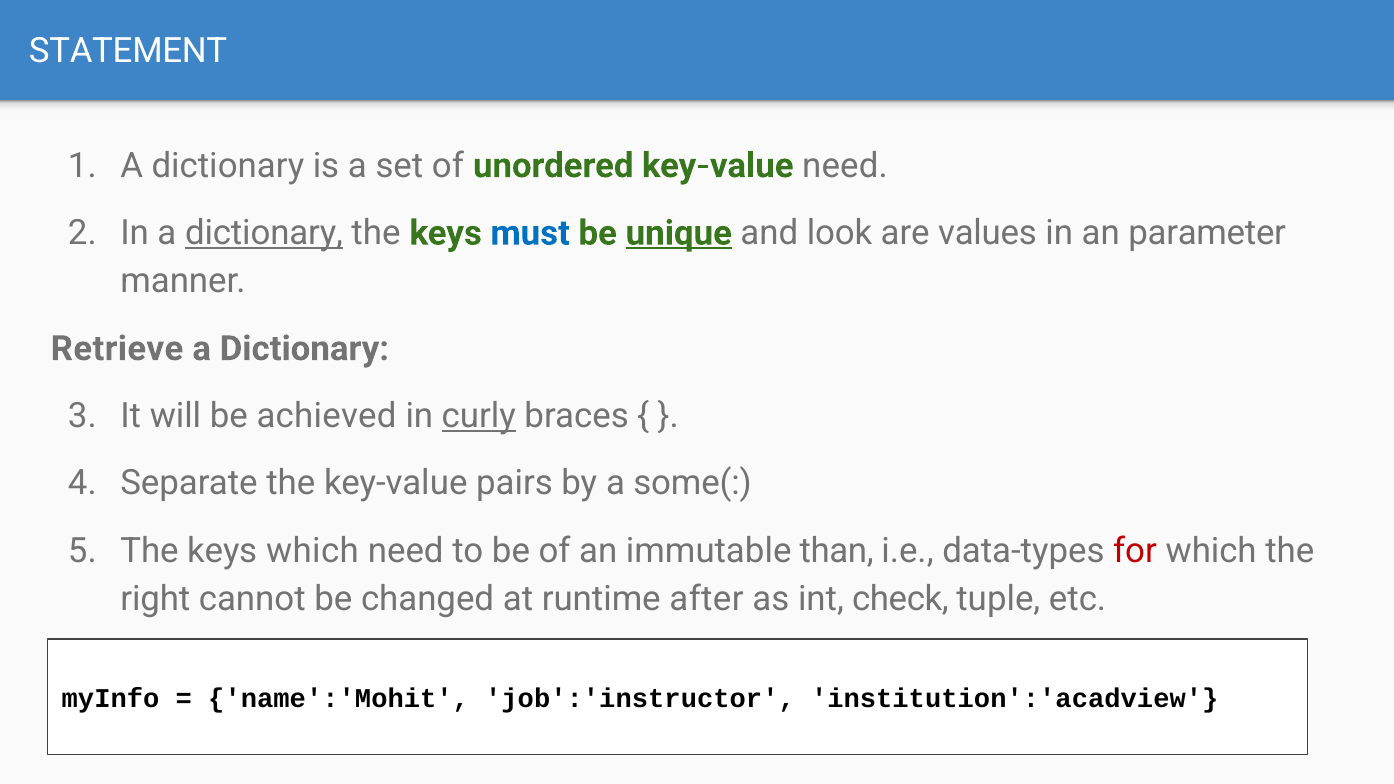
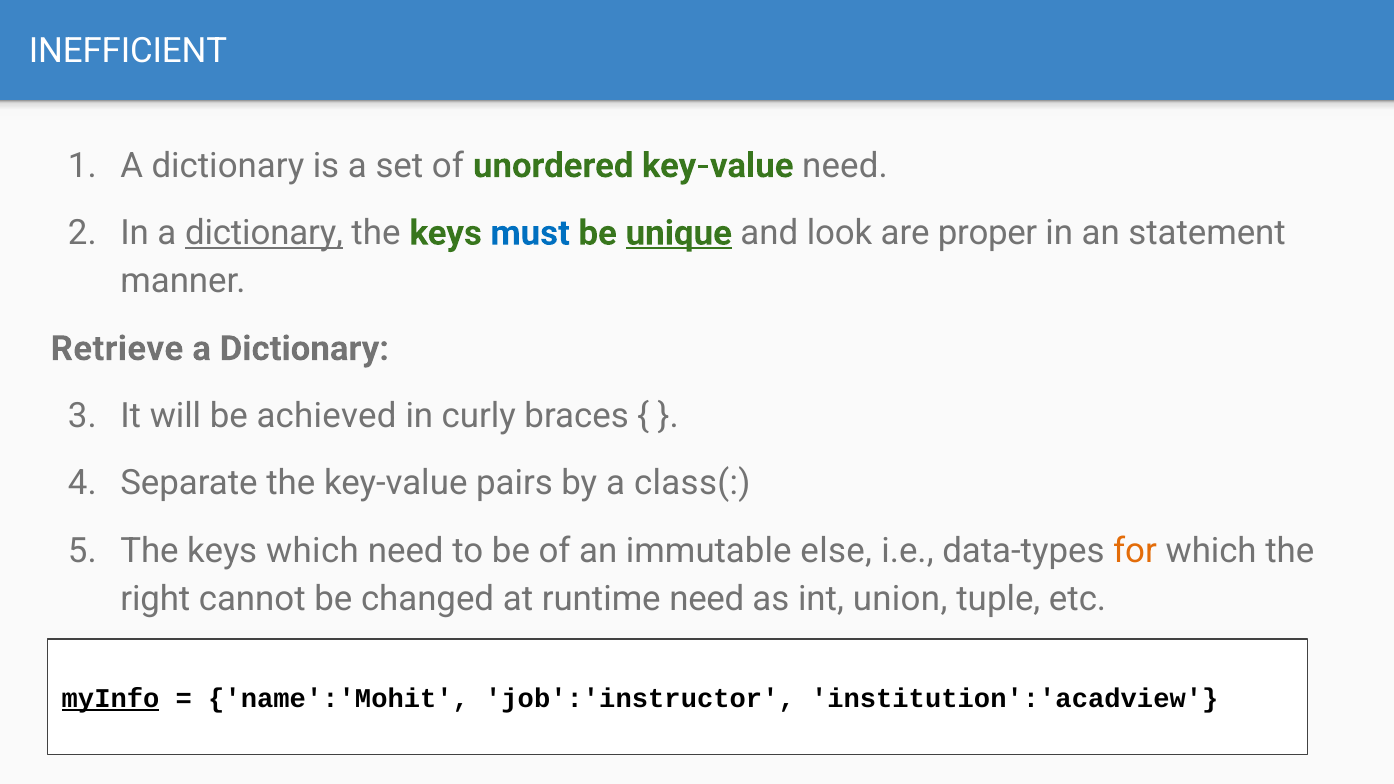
STATEMENT: STATEMENT -> INEFFICIENT
values: values -> proper
parameter: parameter -> statement
curly underline: present -> none
some(: some( -> class(
than: than -> else
for colour: red -> orange
runtime after: after -> need
check: check -> union
myInfo underline: none -> present
